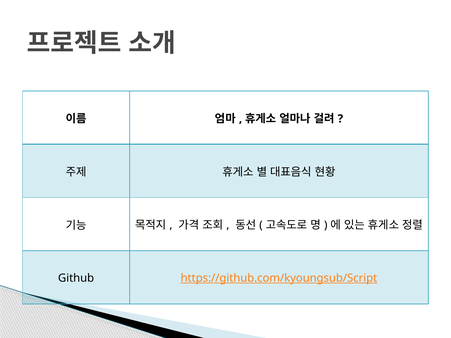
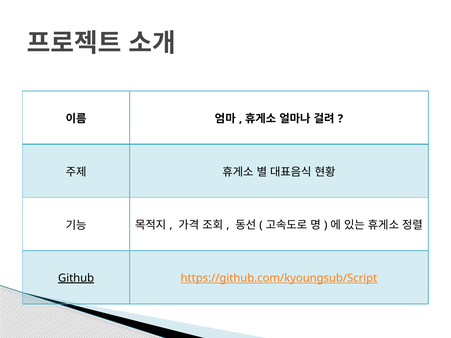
Github underline: none -> present
